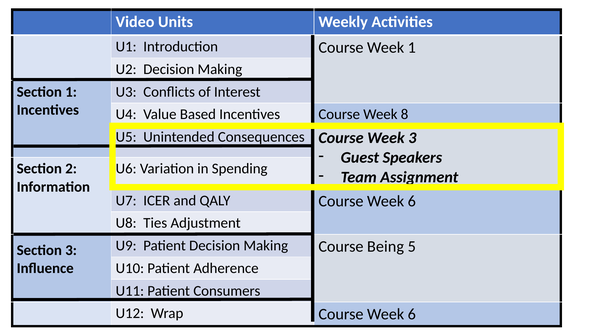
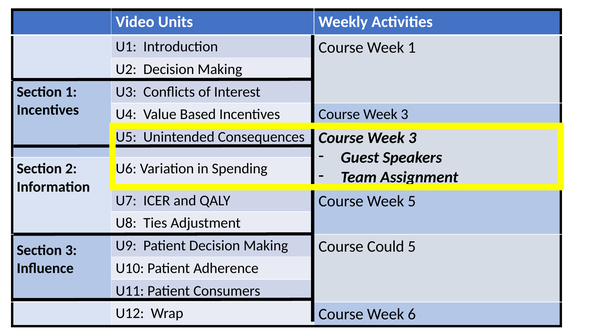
Incentives Course Week 8: 8 -> 3
QALY Course Week 6: 6 -> 5
Being: Being -> Could
